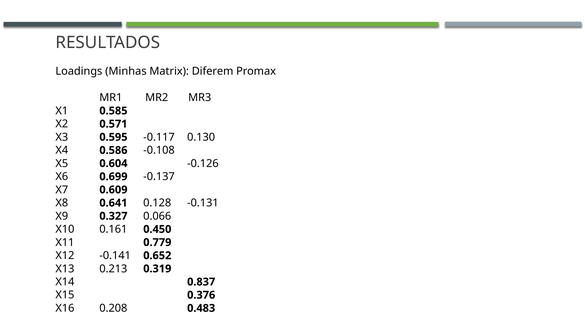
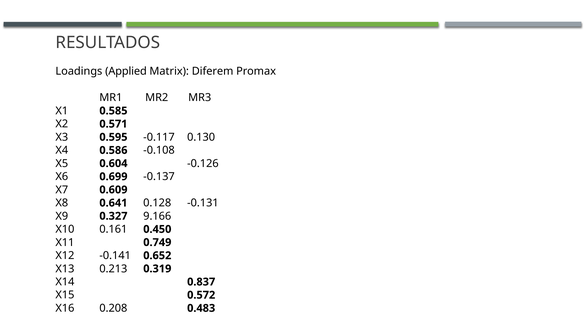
Minhas: Minhas -> Applied
0.066: 0.066 -> 9.166
0.779: 0.779 -> 0.749
0.376: 0.376 -> 0.572
